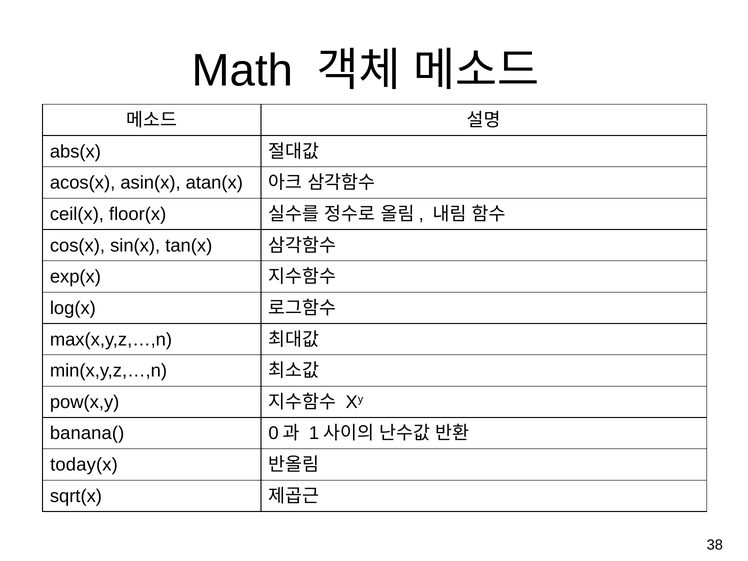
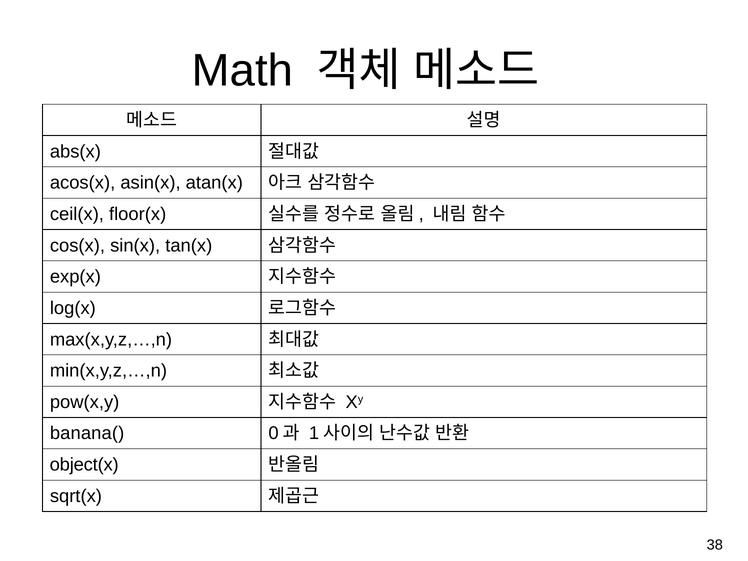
today(x: today(x -> object(x
